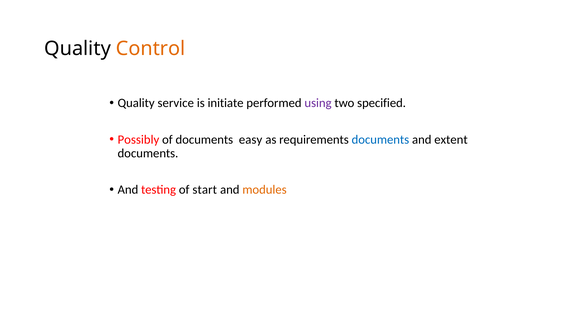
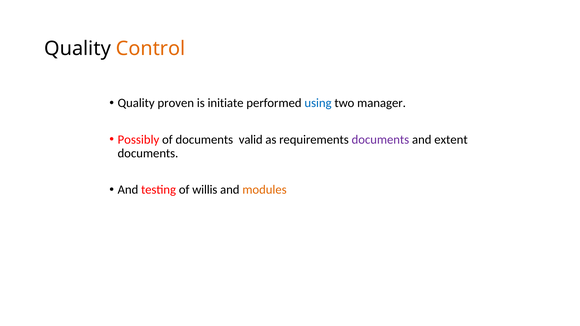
service: service -> proven
using colour: purple -> blue
specified: specified -> manager
easy: easy -> valid
documents at (380, 140) colour: blue -> purple
start: start -> willis
